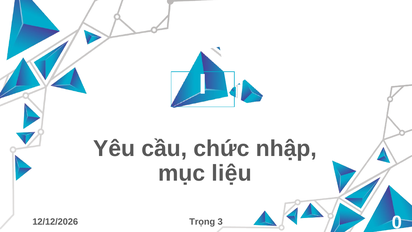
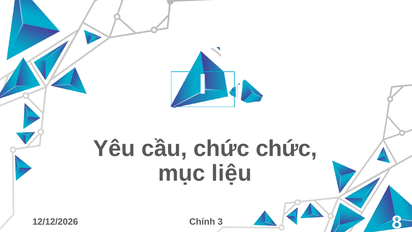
chức nhập: nhập -> chức
Trọng: Trọng -> Chính
0: 0 -> 8
